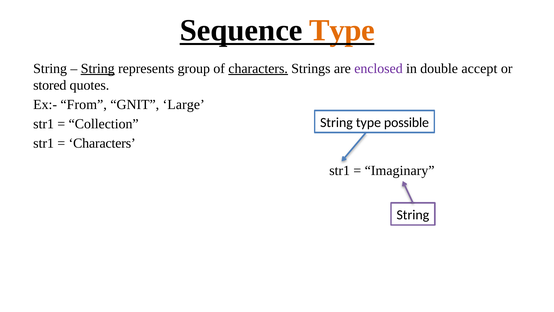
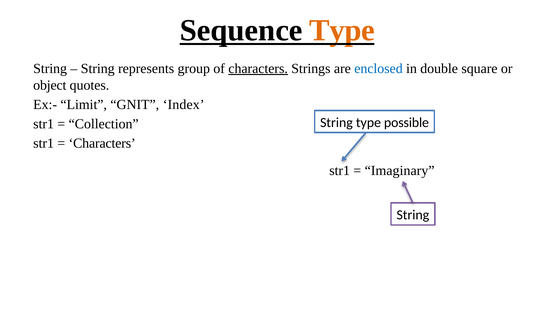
String at (98, 68) underline: present -> none
enclosed colour: purple -> blue
accept: accept -> square
stored: stored -> object
From: From -> Limit
Large: Large -> Index
